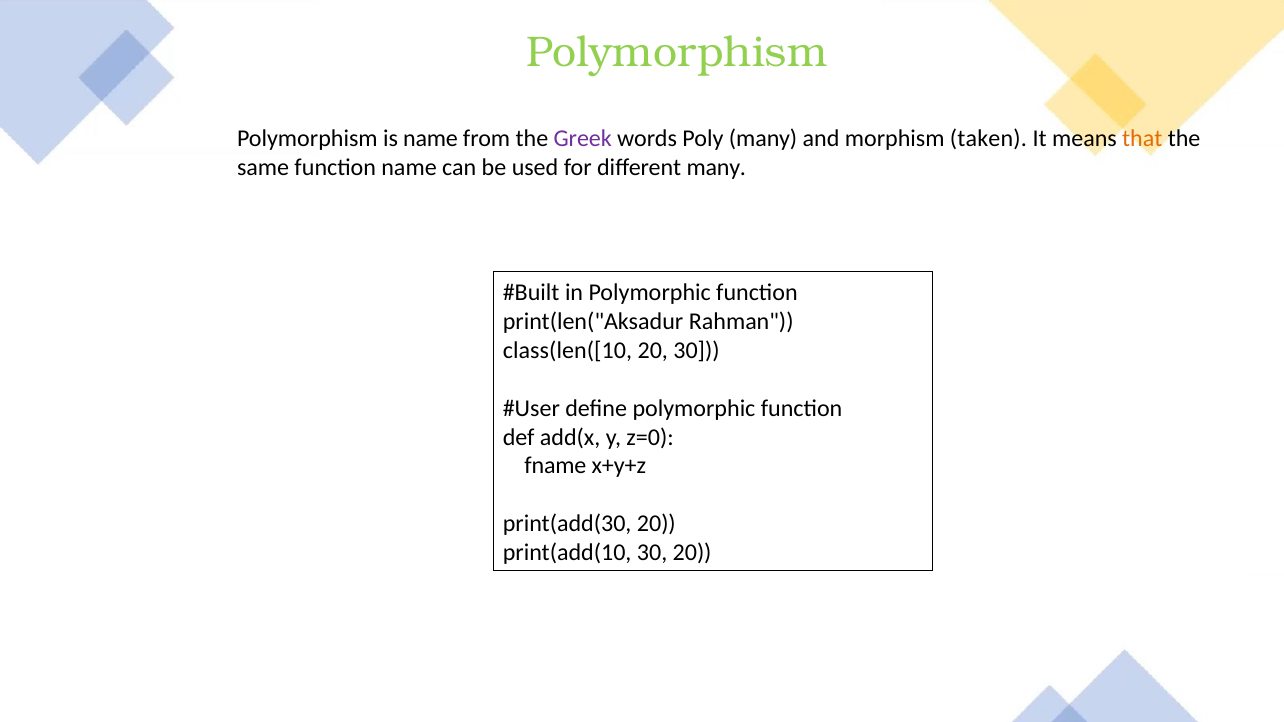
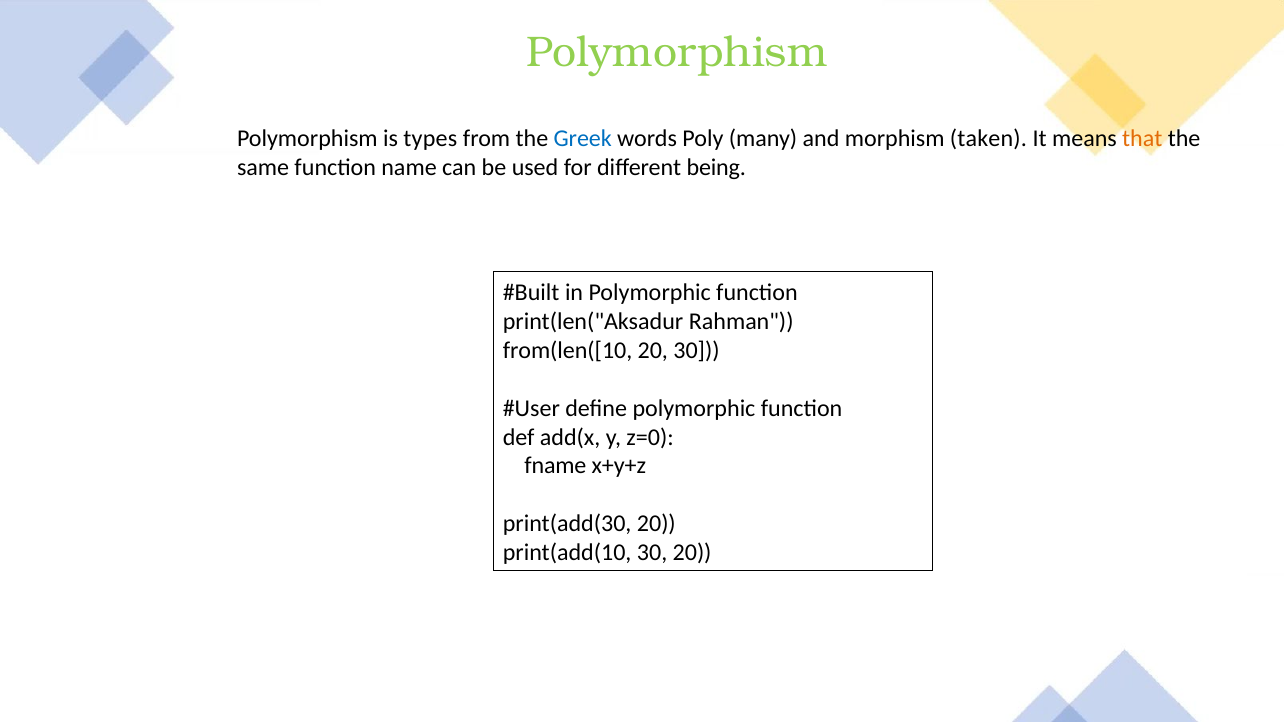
is name: name -> types
Greek colour: purple -> blue
different many: many -> being
class(len([10: class(len([10 -> from(len([10
